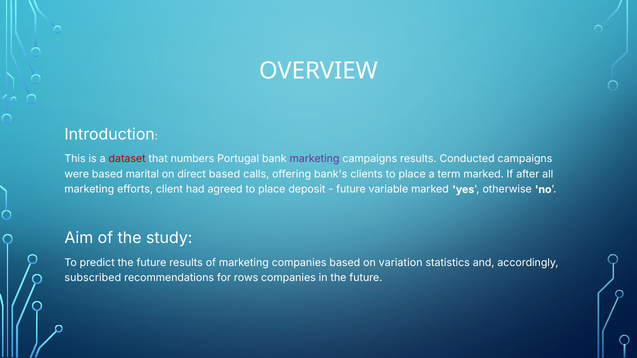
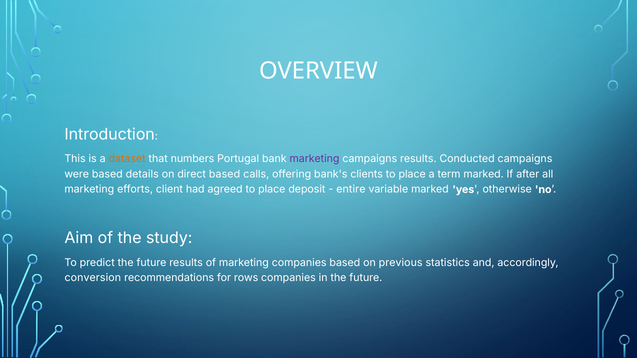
dataset colour: red -> orange
marital: marital -> details
future at (351, 190): future -> entire
variation: variation -> previous
subscribed: subscribed -> conversion
